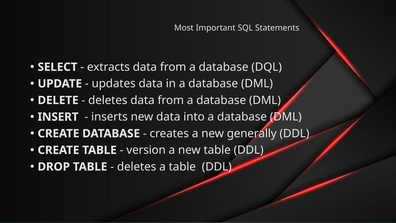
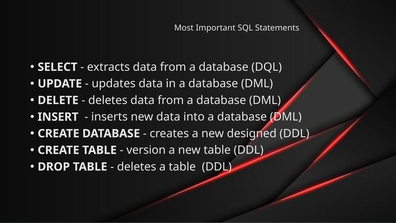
generally: generally -> designed
